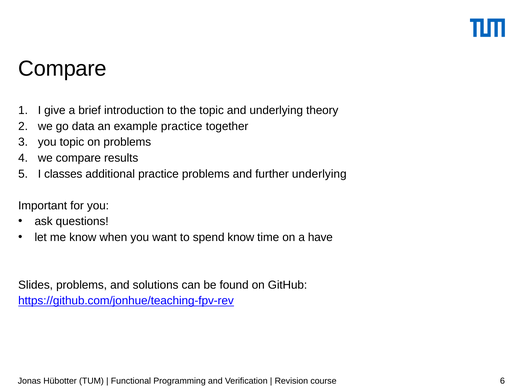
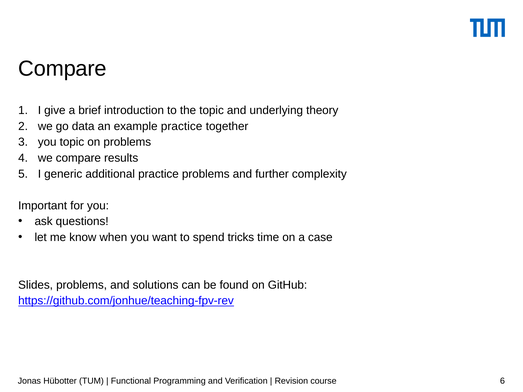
classes: classes -> generic
further underlying: underlying -> complexity
spend know: know -> tricks
have: have -> case
